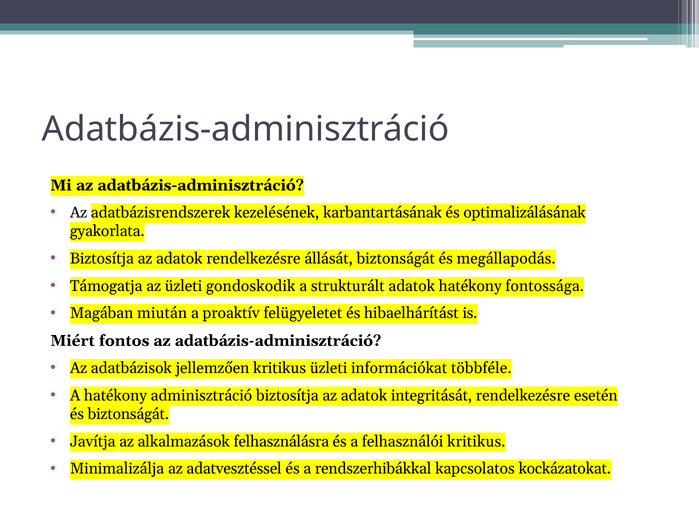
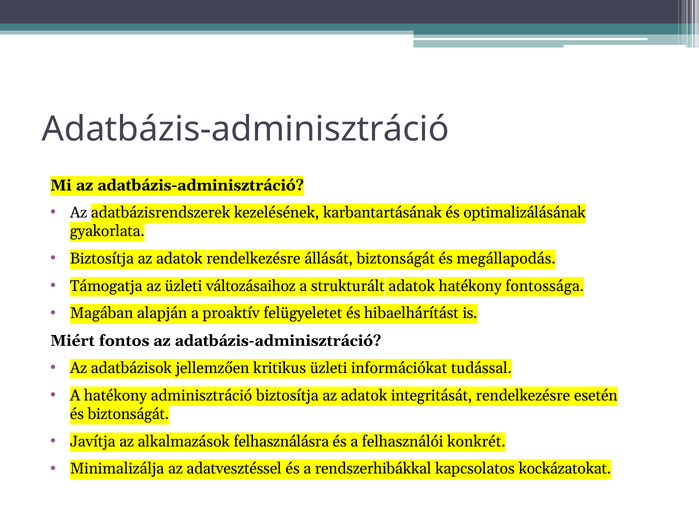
gondoskodik: gondoskodik -> változásaihoz
miután: miután -> alapján
többféle: többféle -> tudással
felhasználói kritikus: kritikus -> konkrét
